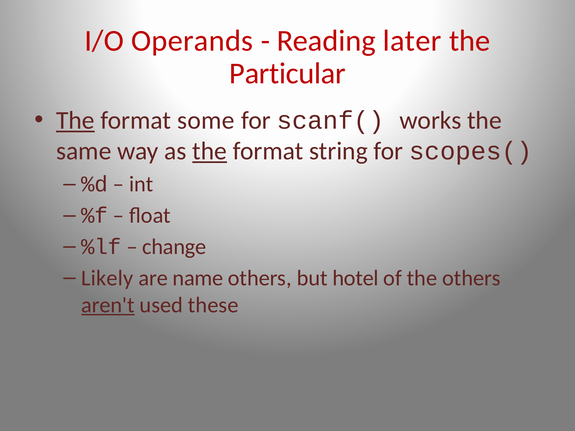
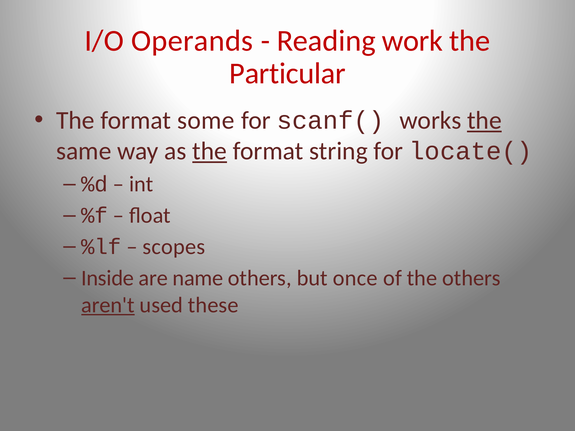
later: later -> work
The at (75, 121) underline: present -> none
the at (484, 121) underline: none -> present
scopes(: scopes( -> locate(
change: change -> scopes
Likely: Likely -> Inside
hotel: hotel -> once
